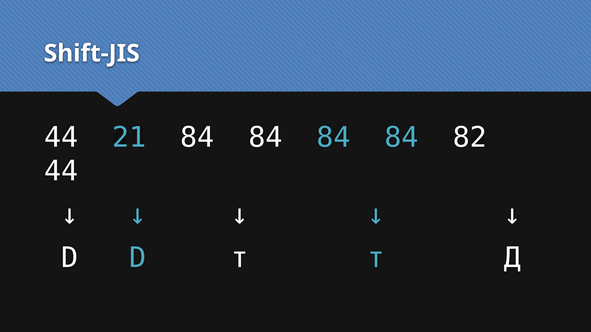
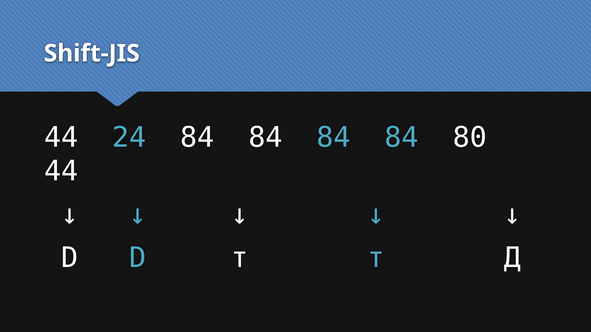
21: 21 -> 24
82: 82 -> 80
